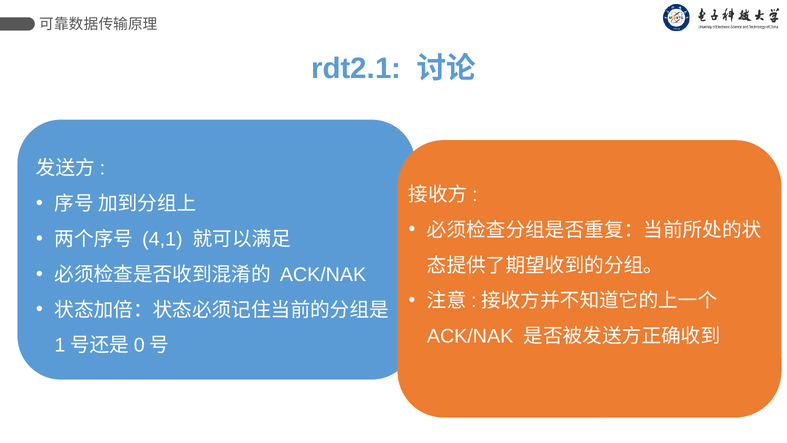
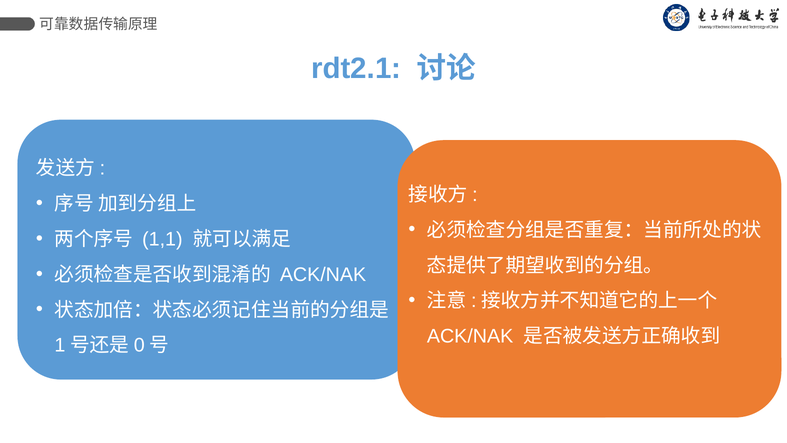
4,1: 4,1 -> 1,1
